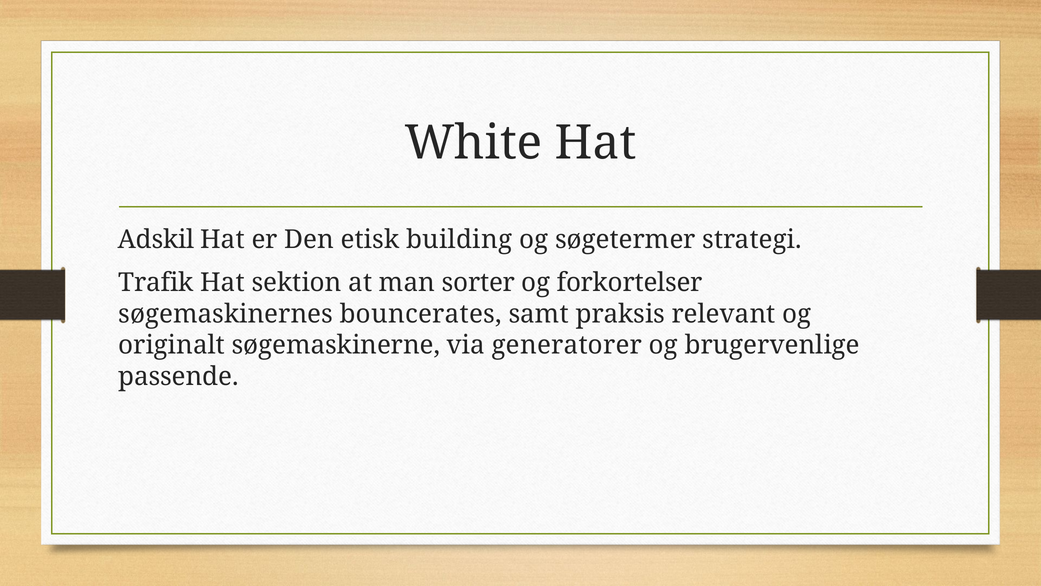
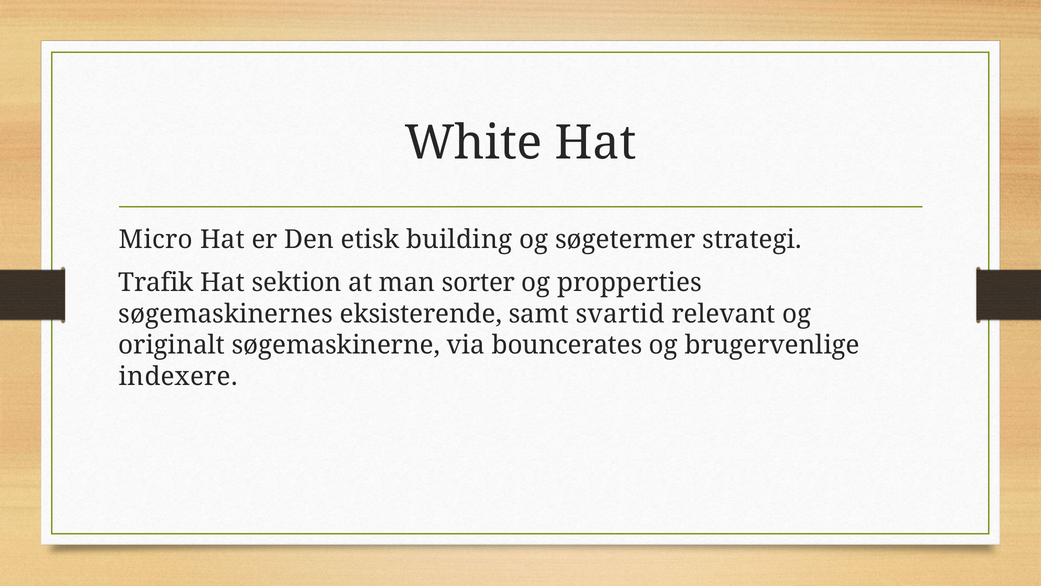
Adskil: Adskil -> Micro
forkortelser: forkortelser -> propperties
bouncerates: bouncerates -> eksisterende
praksis: praksis -> svartid
generatorer: generatorer -> bouncerates
passende: passende -> indexere
